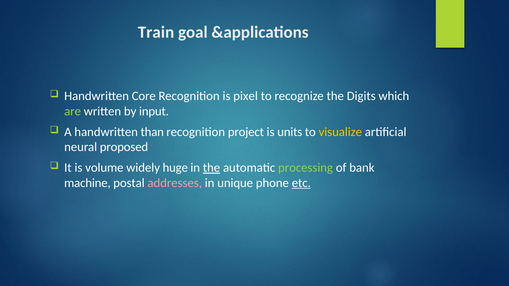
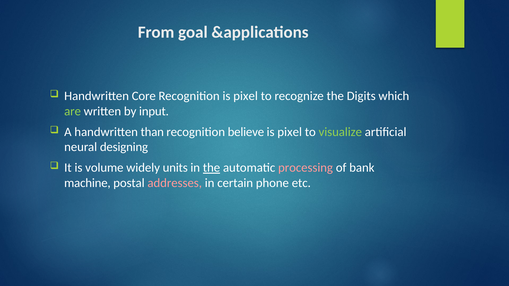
Train: Train -> From
project: project -> believe
units at (290, 132): units -> pixel
visualize colour: yellow -> light green
proposed: proposed -> designing
huge: huge -> units
processing colour: light green -> pink
unique: unique -> certain
etc underline: present -> none
